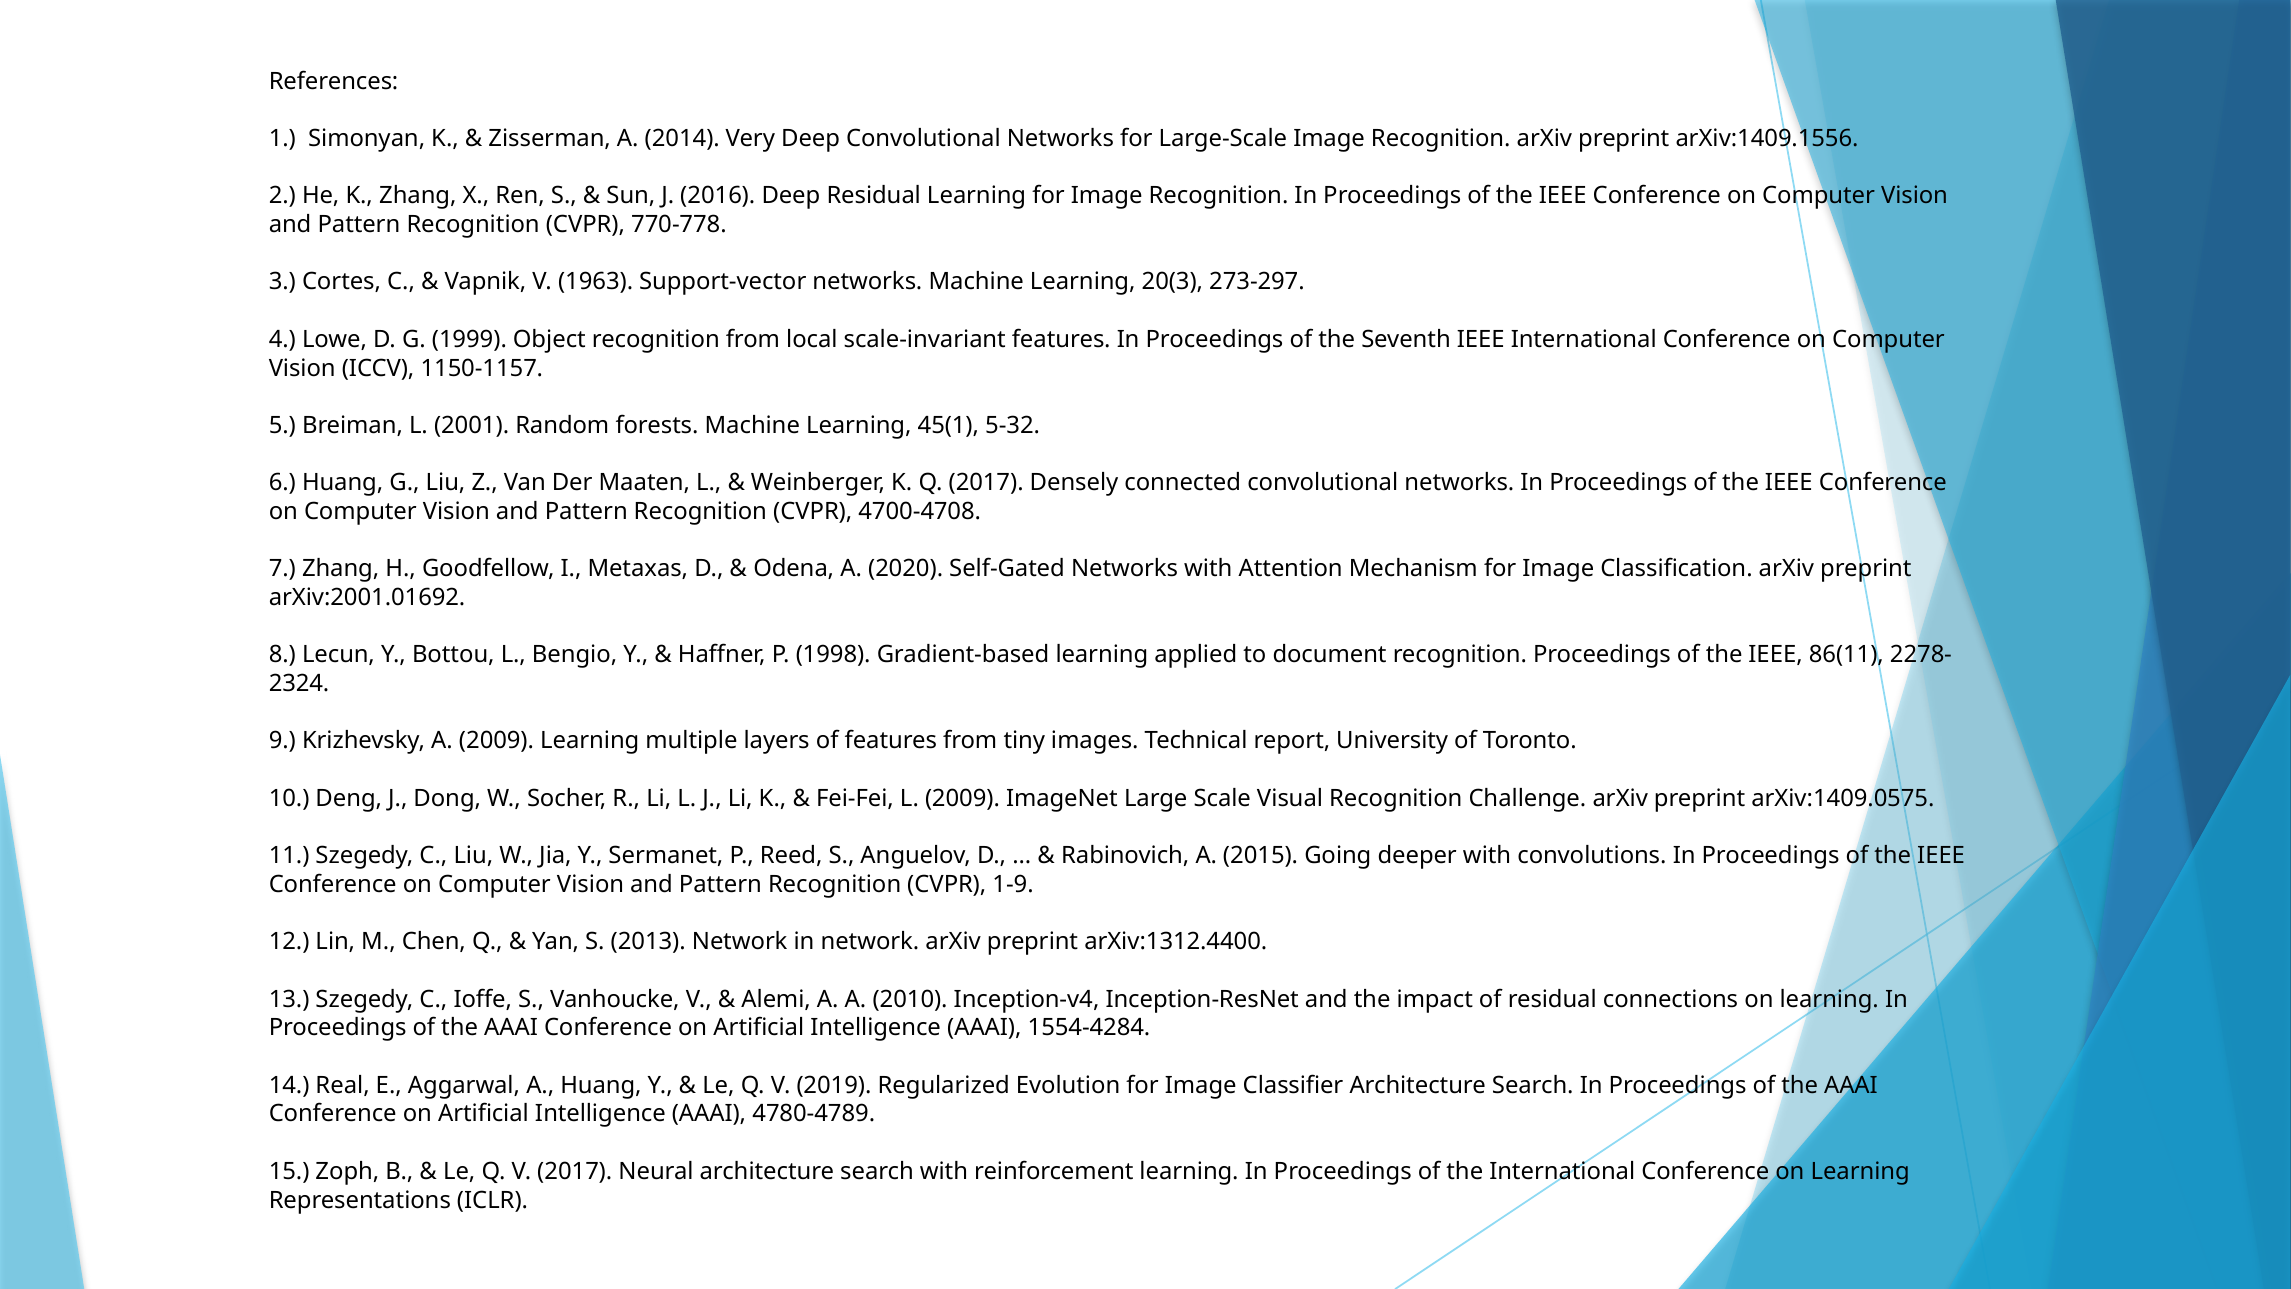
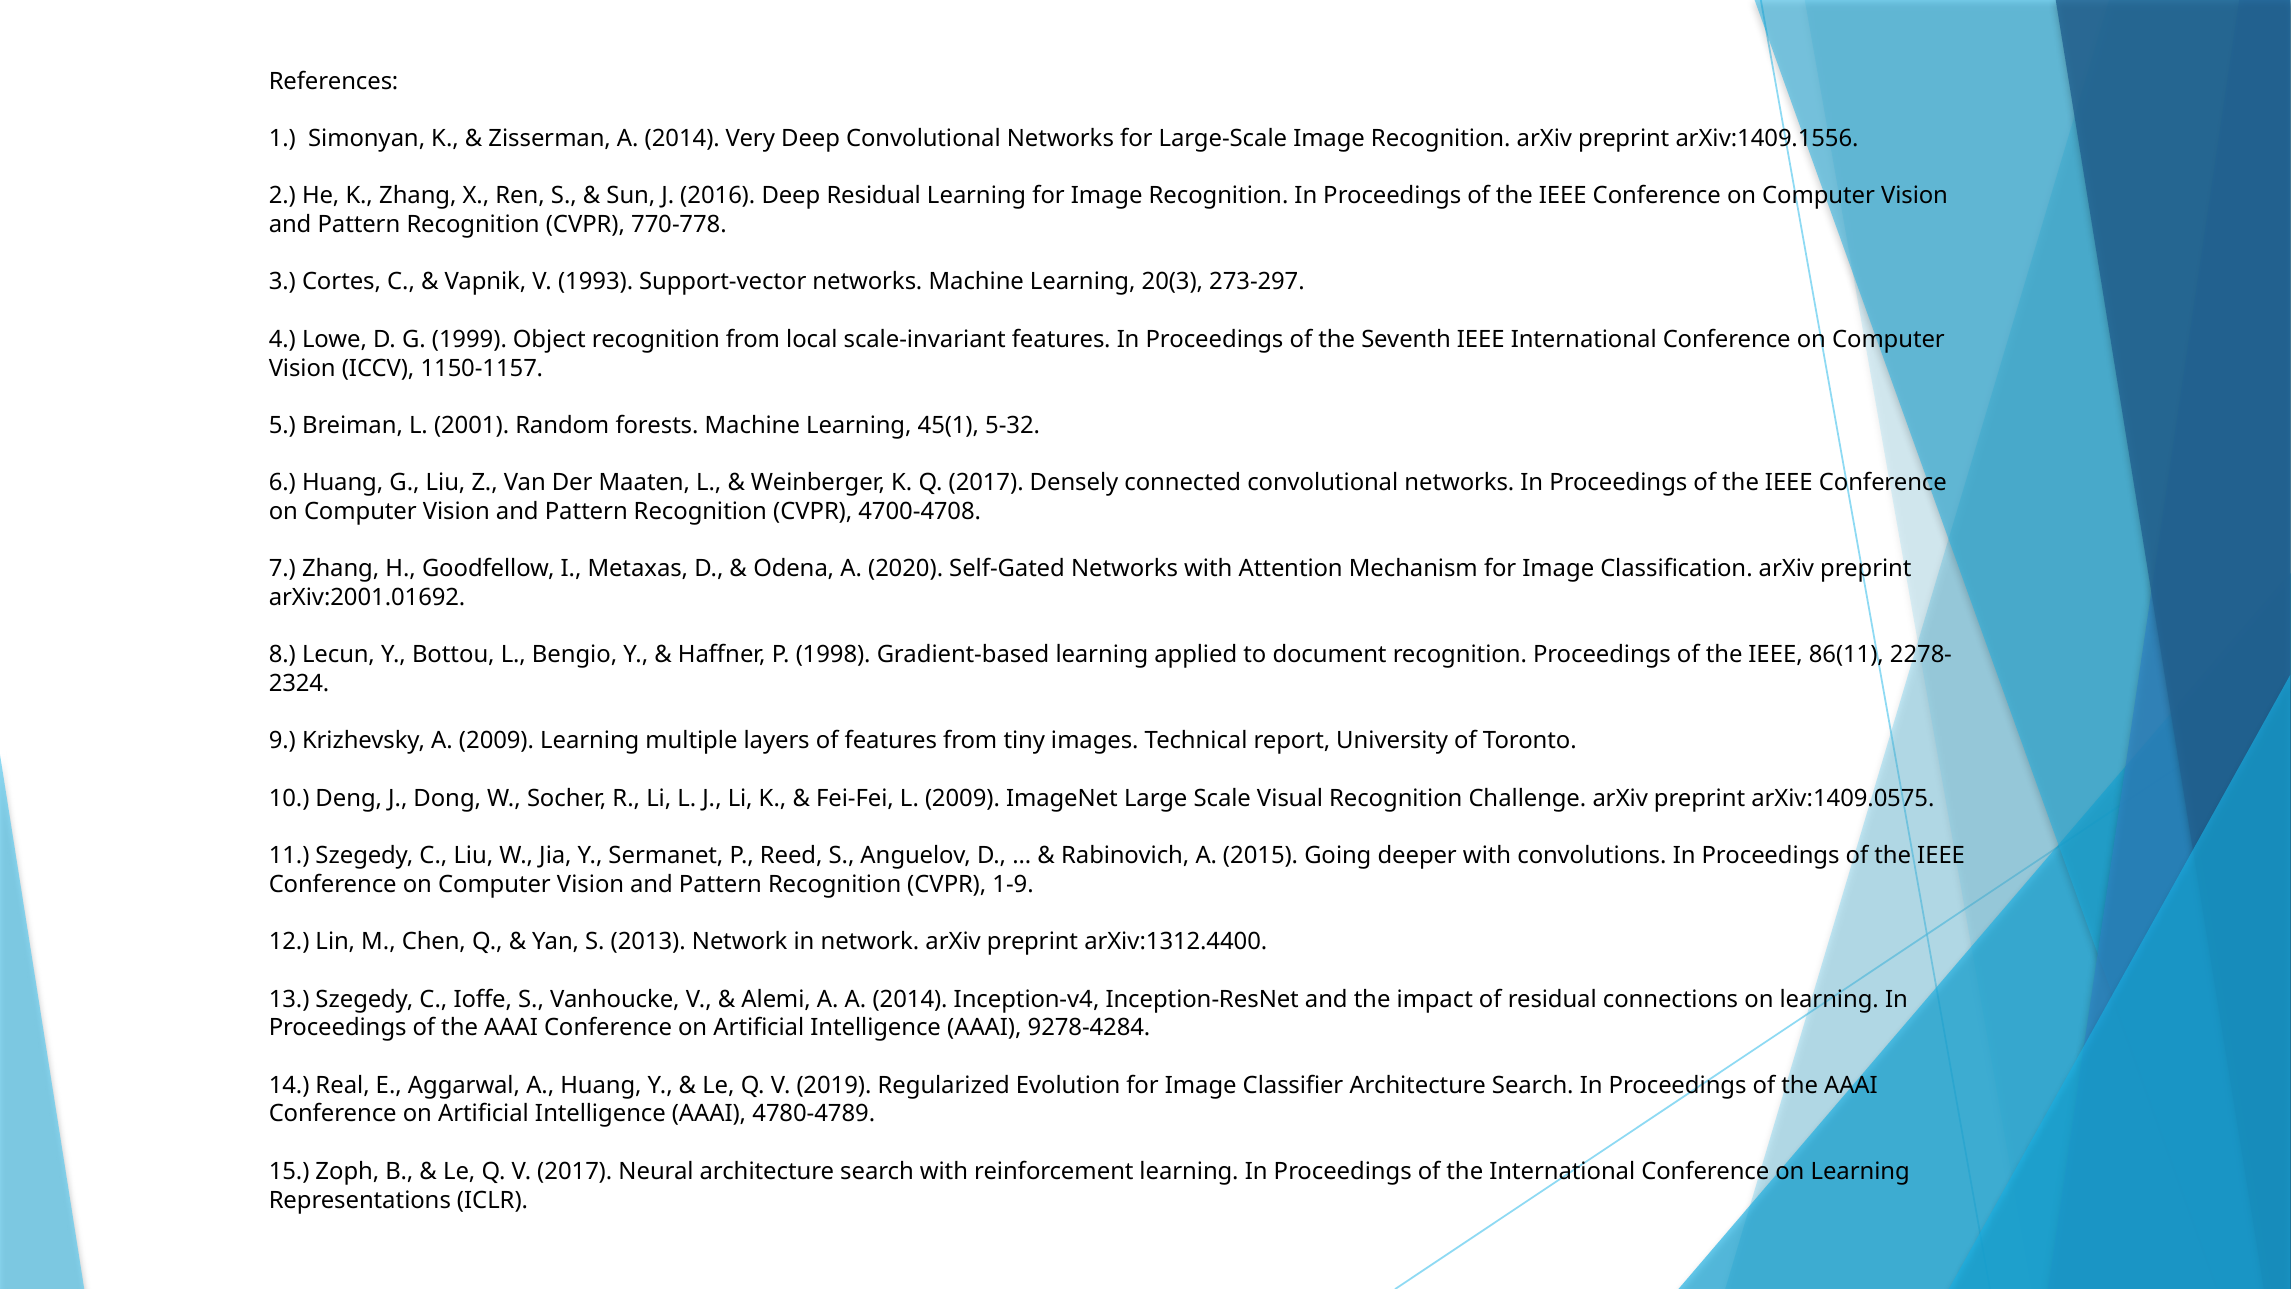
1963: 1963 -> 1993
A A 2010: 2010 -> 2014
1554-4284: 1554-4284 -> 9278-4284
